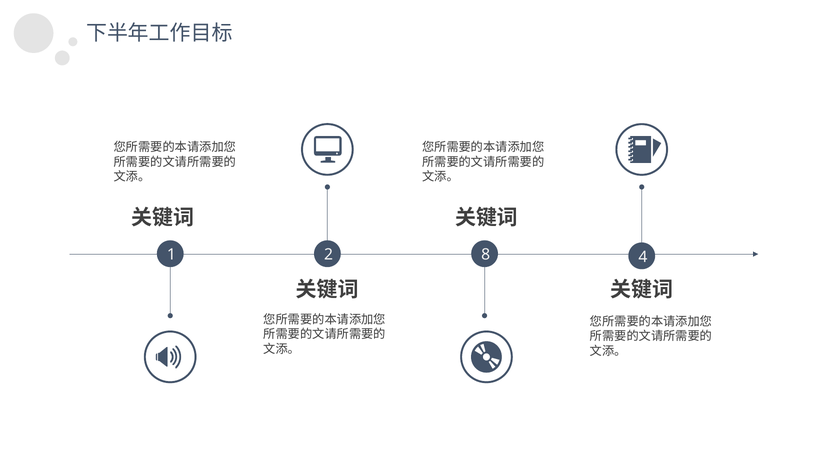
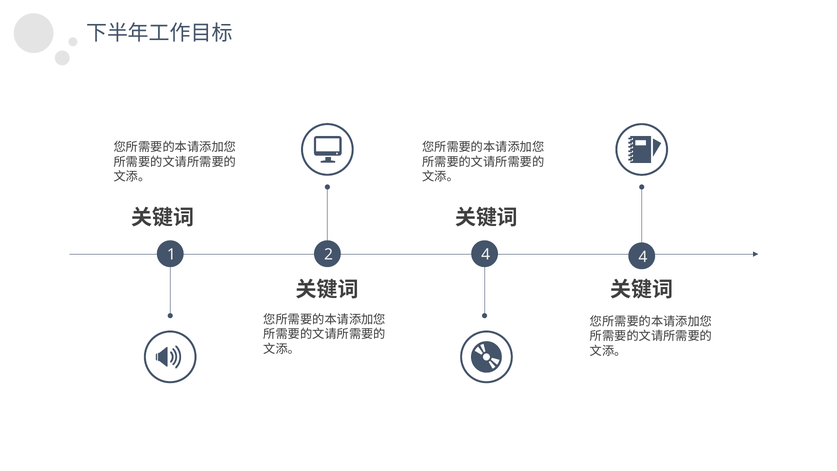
2 8: 8 -> 4
